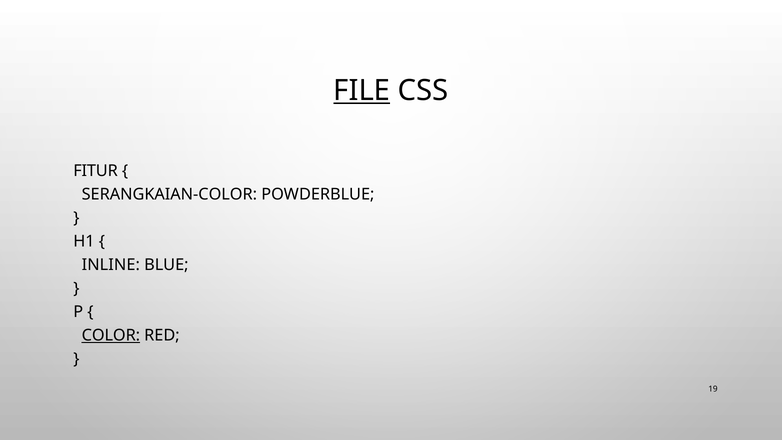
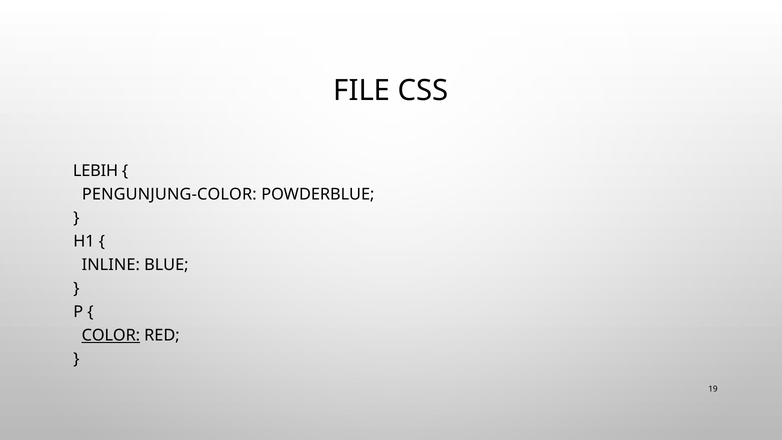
FILE underline: present -> none
FITUR: FITUR -> LEBIH
SERANGKAIAN-COLOR: SERANGKAIAN-COLOR -> PENGUNJUNG-COLOR
